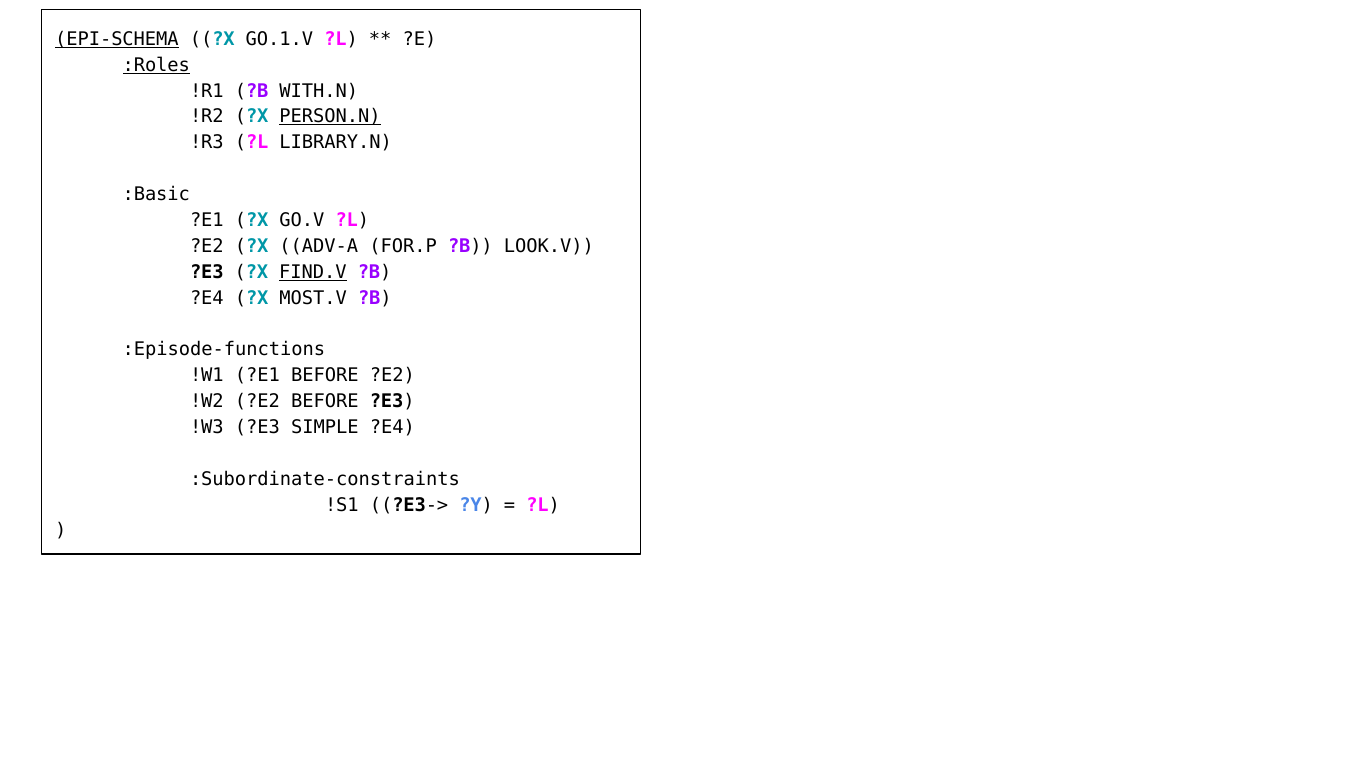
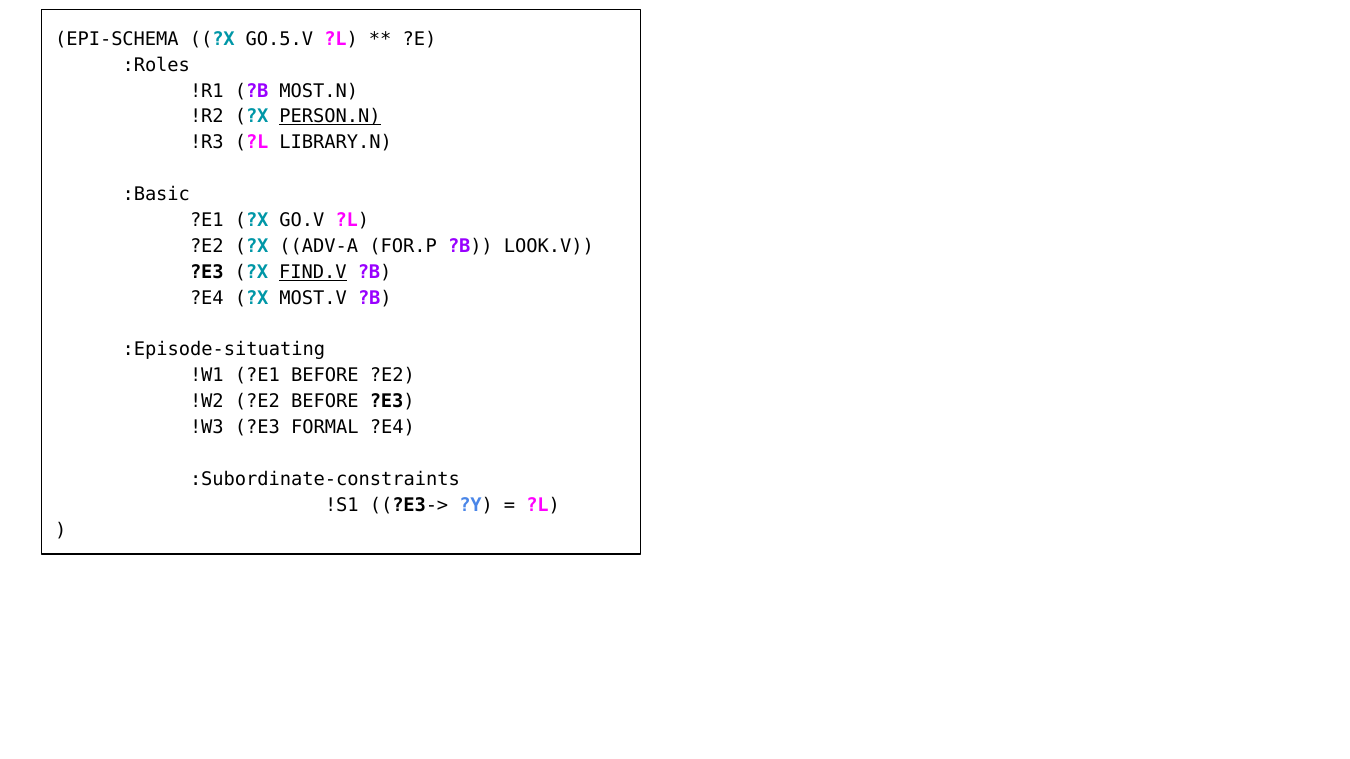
EPI-SCHEMA underline: present -> none
GO.1.V: GO.1.V -> GO.5.V
:Roles underline: present -> none
WITH.N: WITH.N -> MOST.N
:Episode-functions: :Episode-functions -> :Episode-situating
SIMPLE: SIMPLE -> FORMAL
